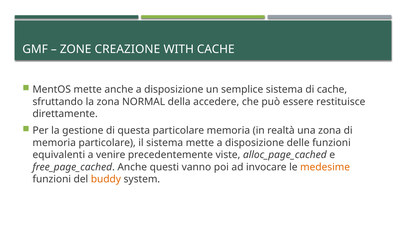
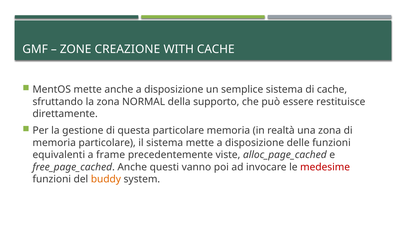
accedere: accedere -> supporto
venire: venire -> frame
medesime colour: orange -> red
